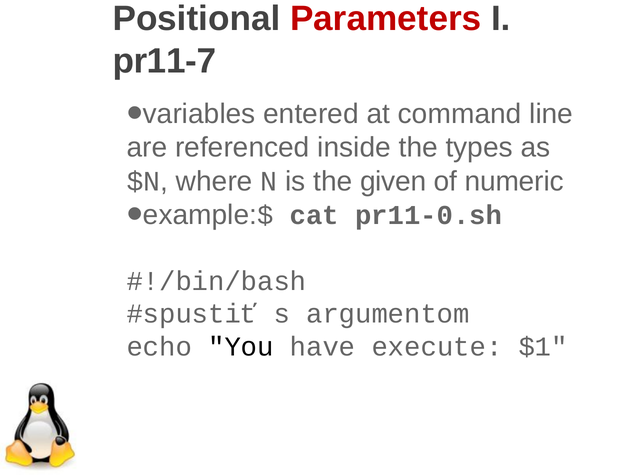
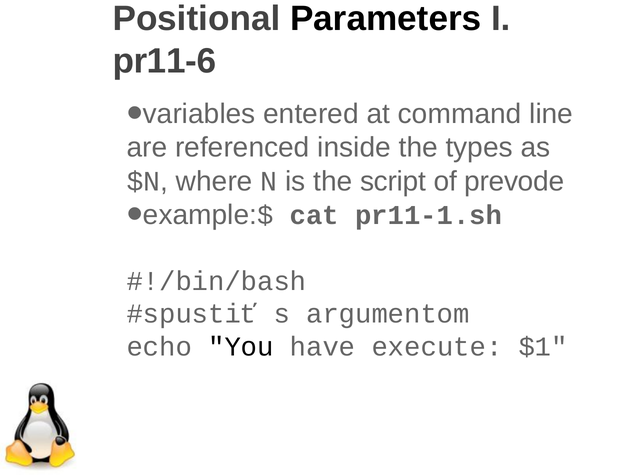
Parameters colour: red -> black
pr11-7: pr11-7 -> pr11-6
given: given -> script
numeric: numeric -> prevode
pr11-0.sh: pr11-0.sh -> pr11-1.sh
